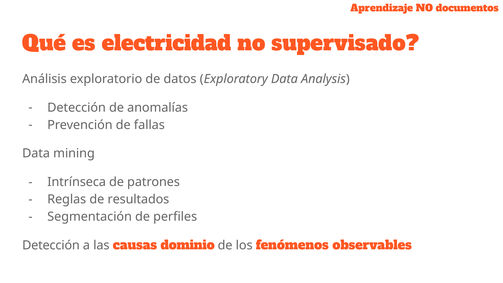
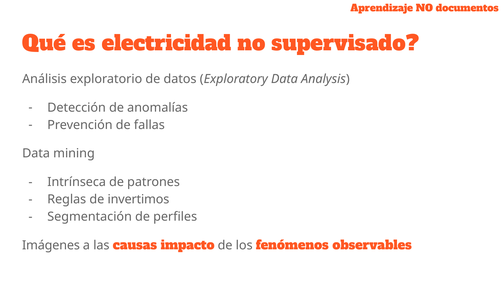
resultados: resultados -> invertimos
Detección at (51, 245): Detección -> Imágenes
dominio: dominio -> impacto
